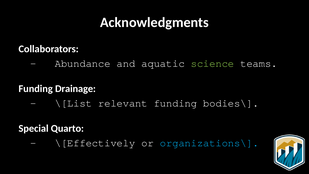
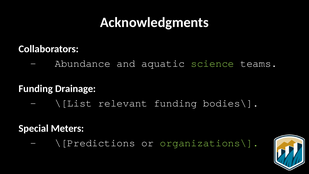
Quarto: Quarto -> Meters
\[Effectively: \[Effectively -> \[Predictions
organizations\ colour: light blue -> light green
